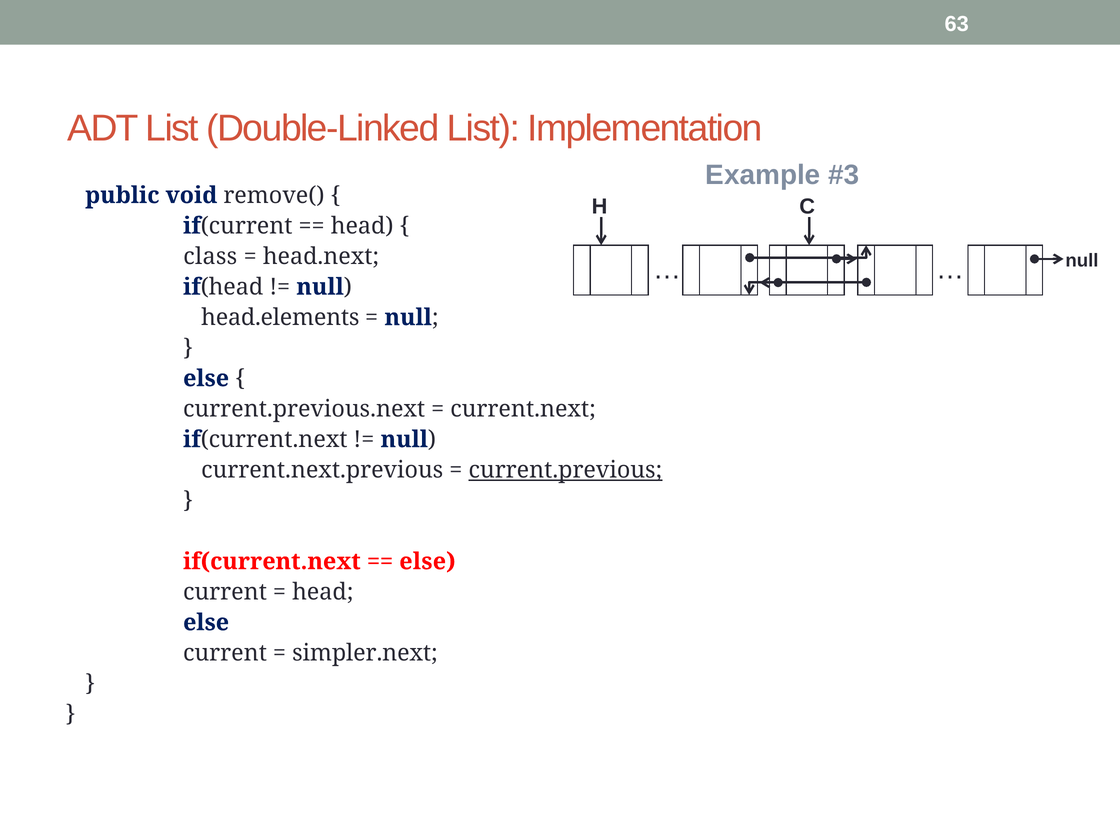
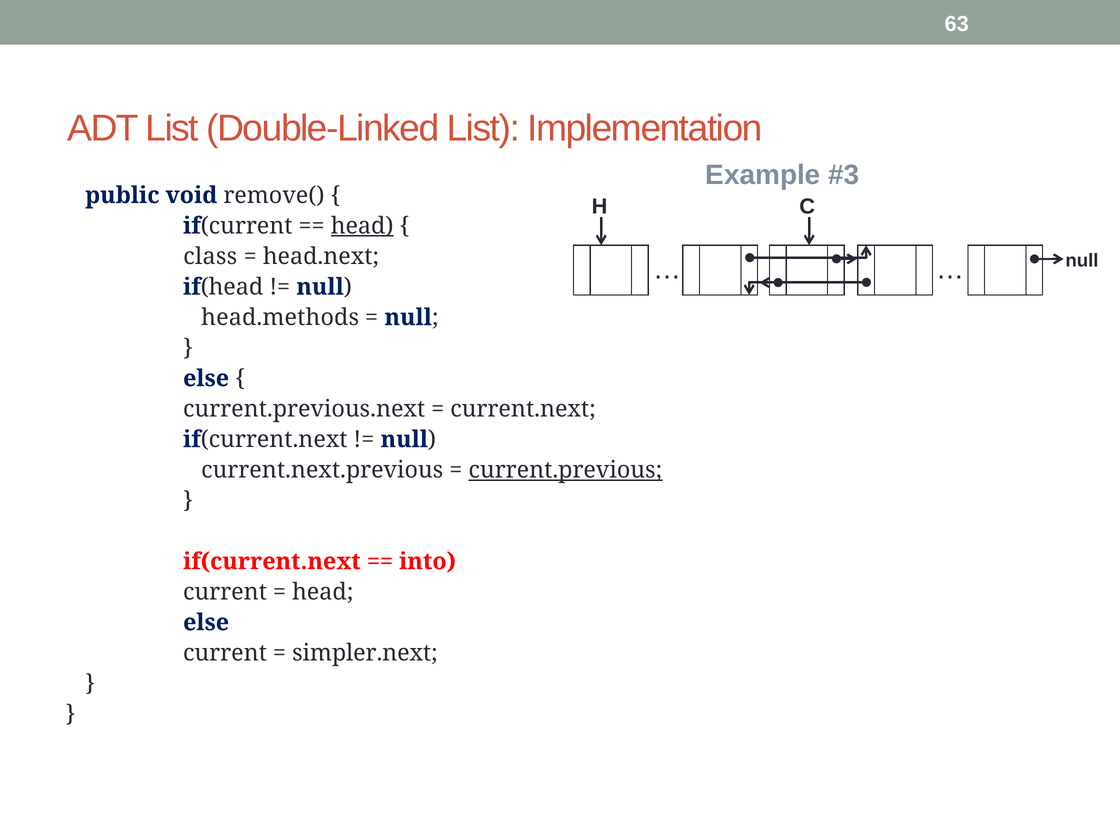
head at (362, 226) underline: none -> present
head.elements: head.elements -> head.methods
else at (427, 562): else -> into
